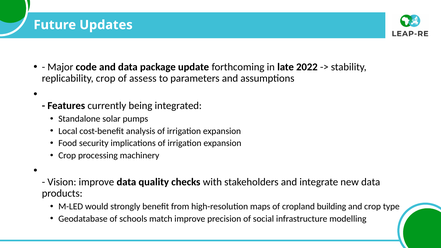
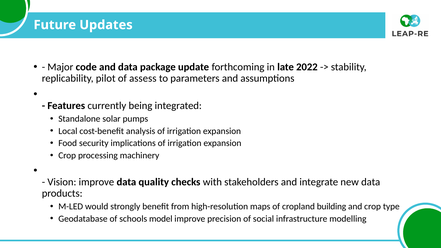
replicability crop: crop -> pilot
match: match -> model
